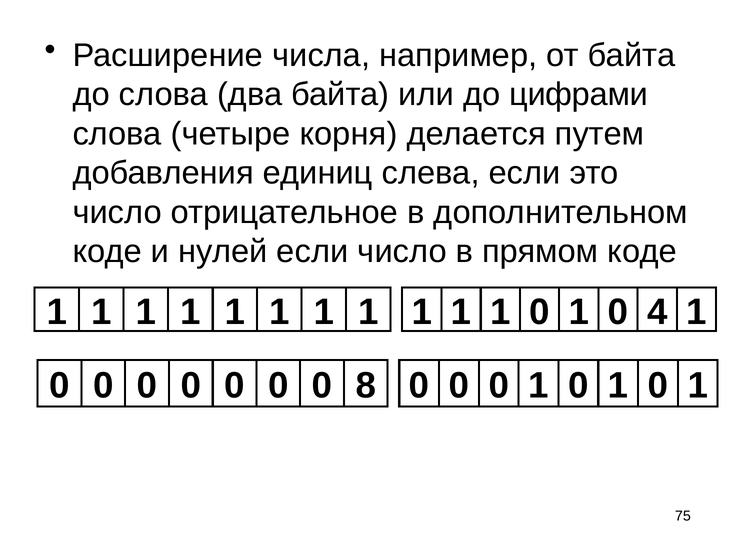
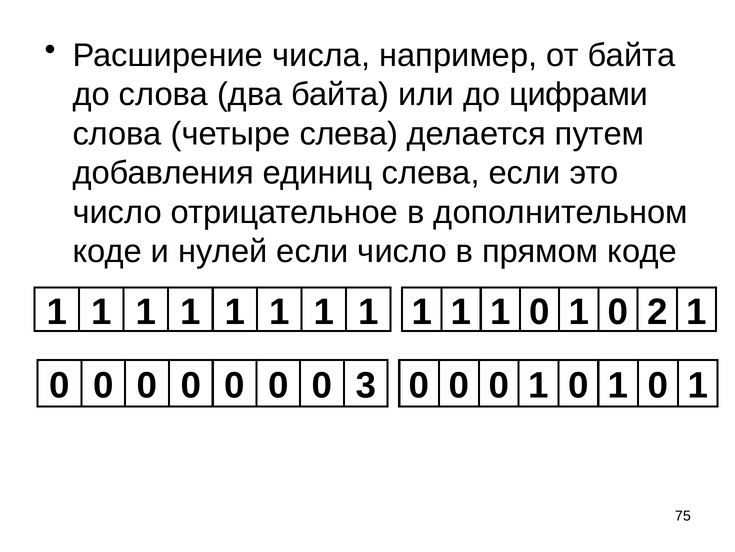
четыре корня: корня -> слева
4: 4 -> 2
8: 8 -> 3
